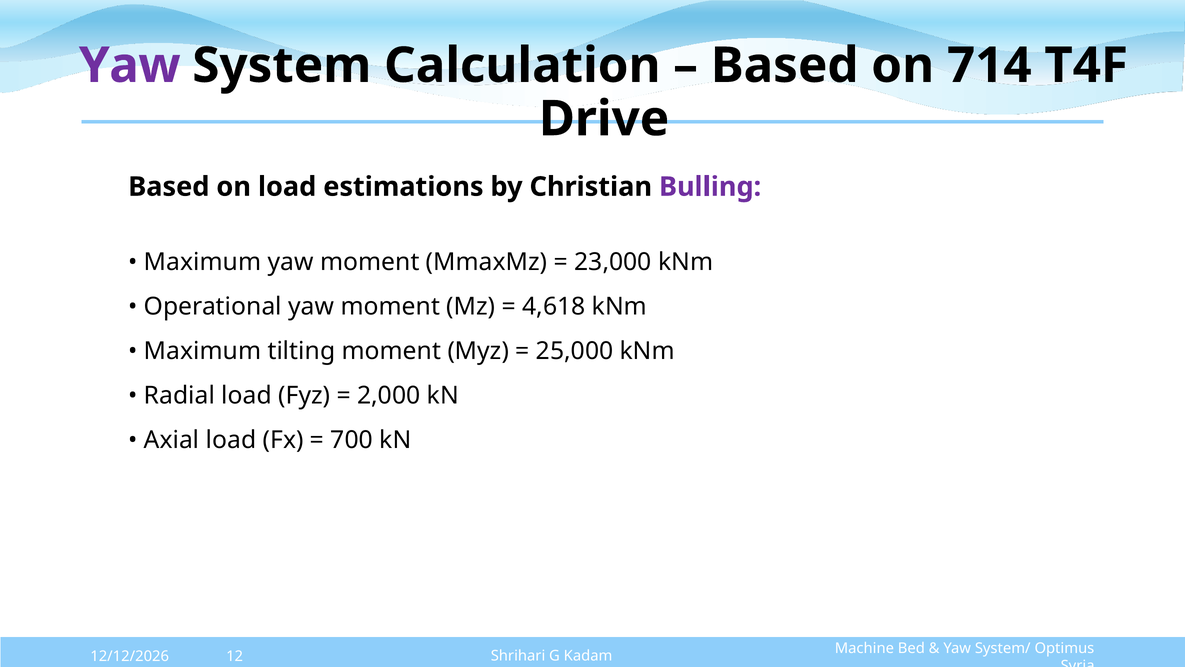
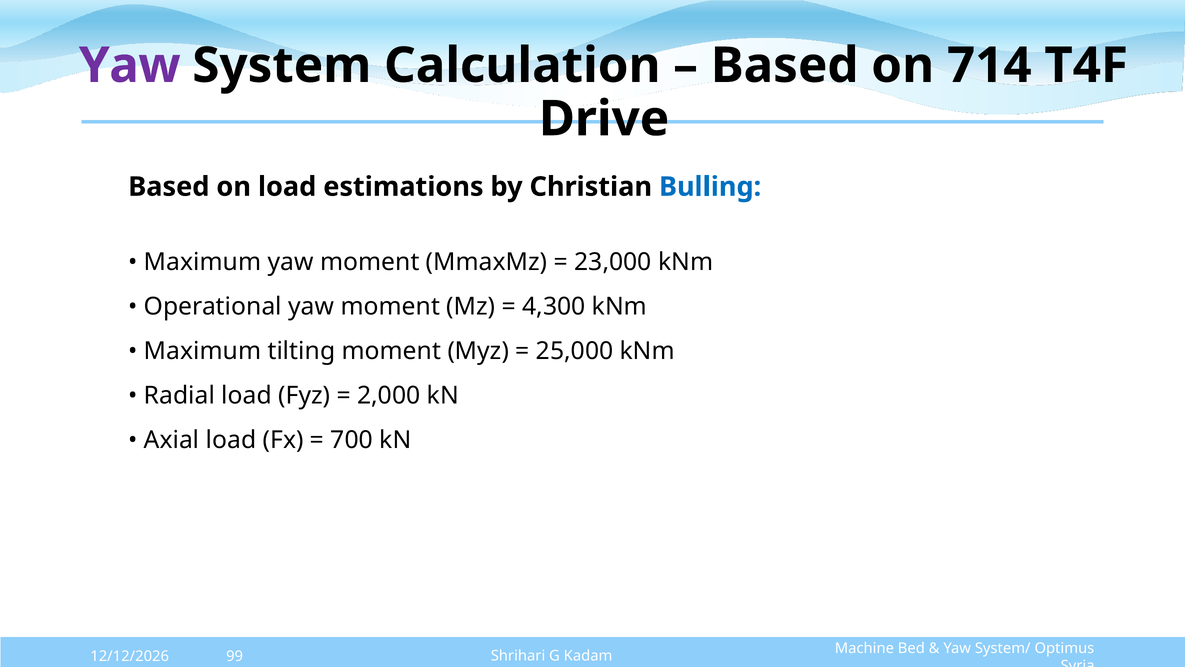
Bulling colour: purple -> blue
4,618: 4,618 -> 4,300
12: 12 -> 99
